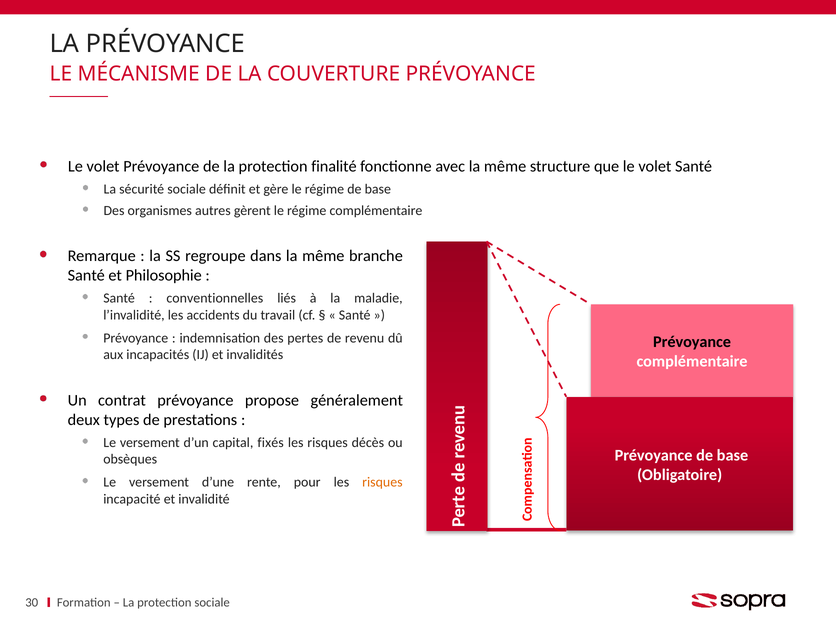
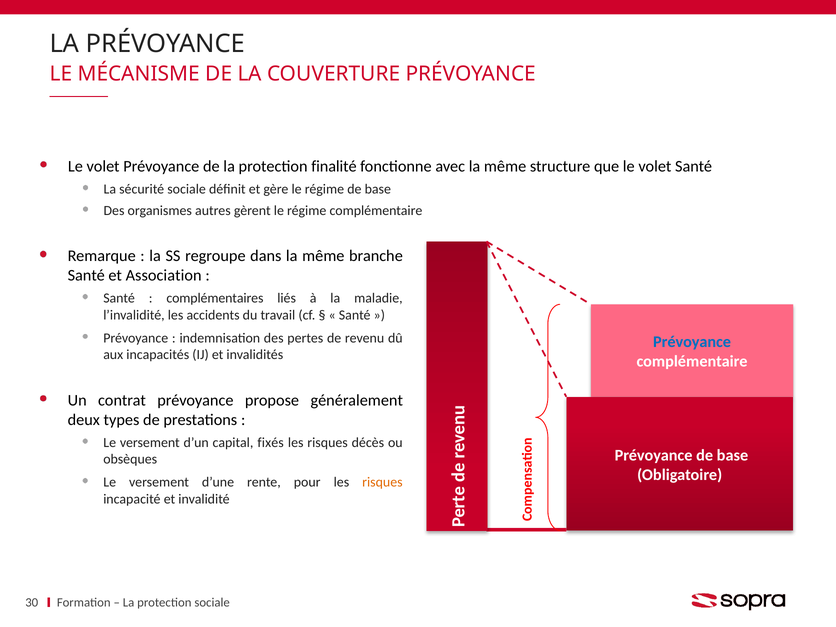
Philosophie: Philosophie -> Association
conventionnelles: conventionnelles -> complémentaires
Prévoyance at (692, 342) colour: black -> blue
